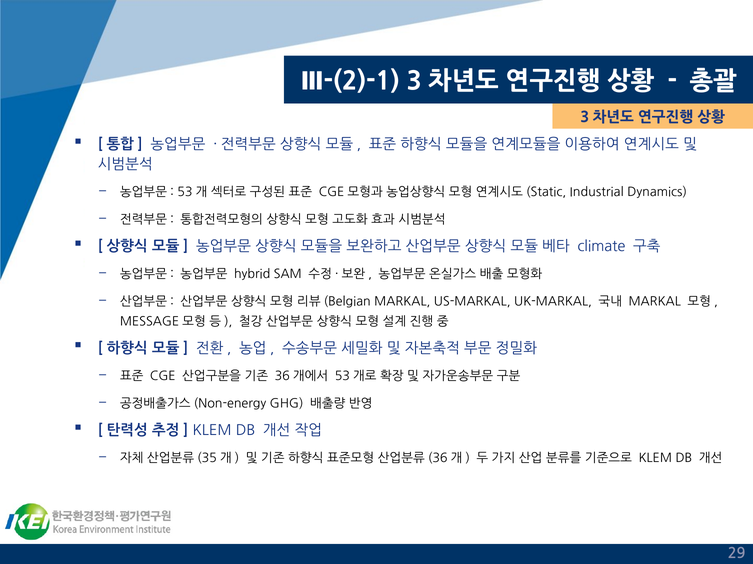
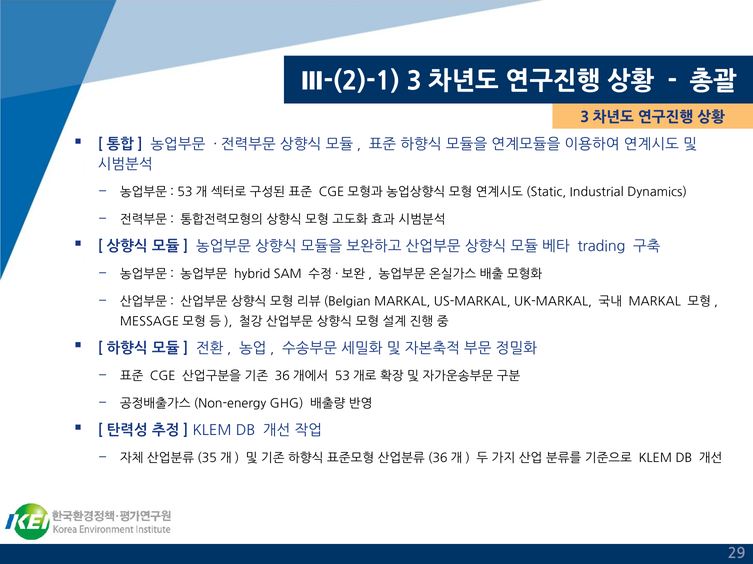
climate: climate -> trading
